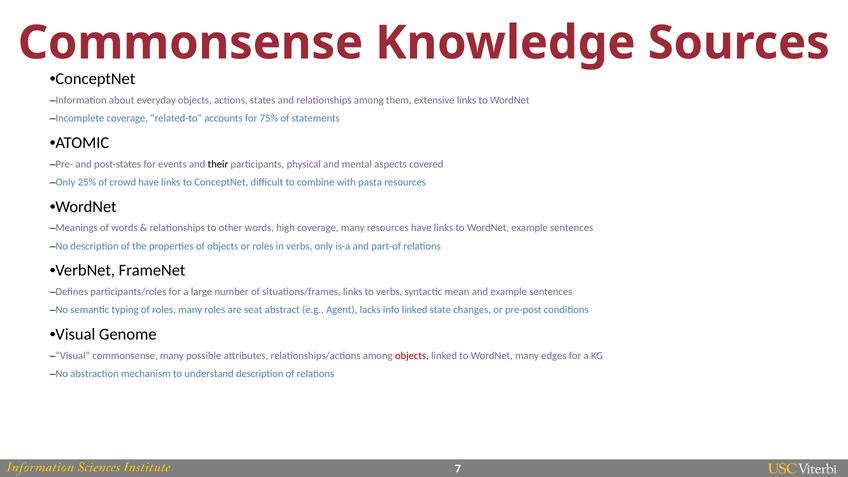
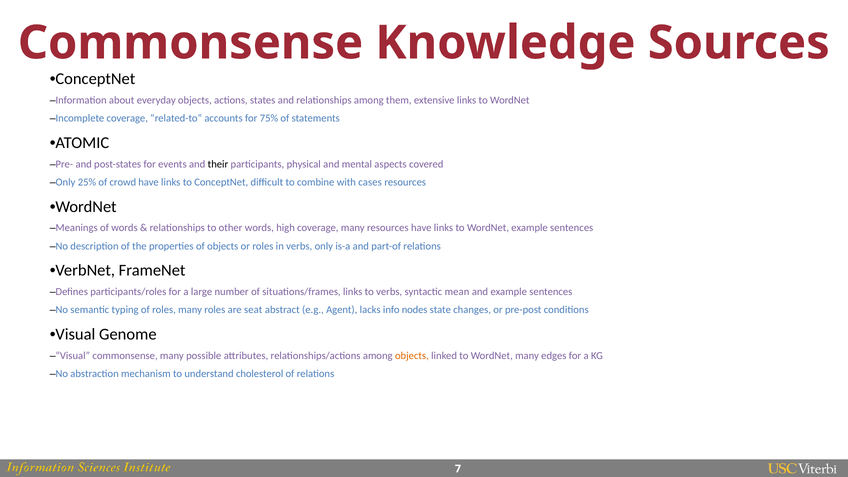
pasta: pasta -> cases
info linked: linked -> nodes
objects at (412, 356) colour: red -> orange
understand description: description -> cholesterol
